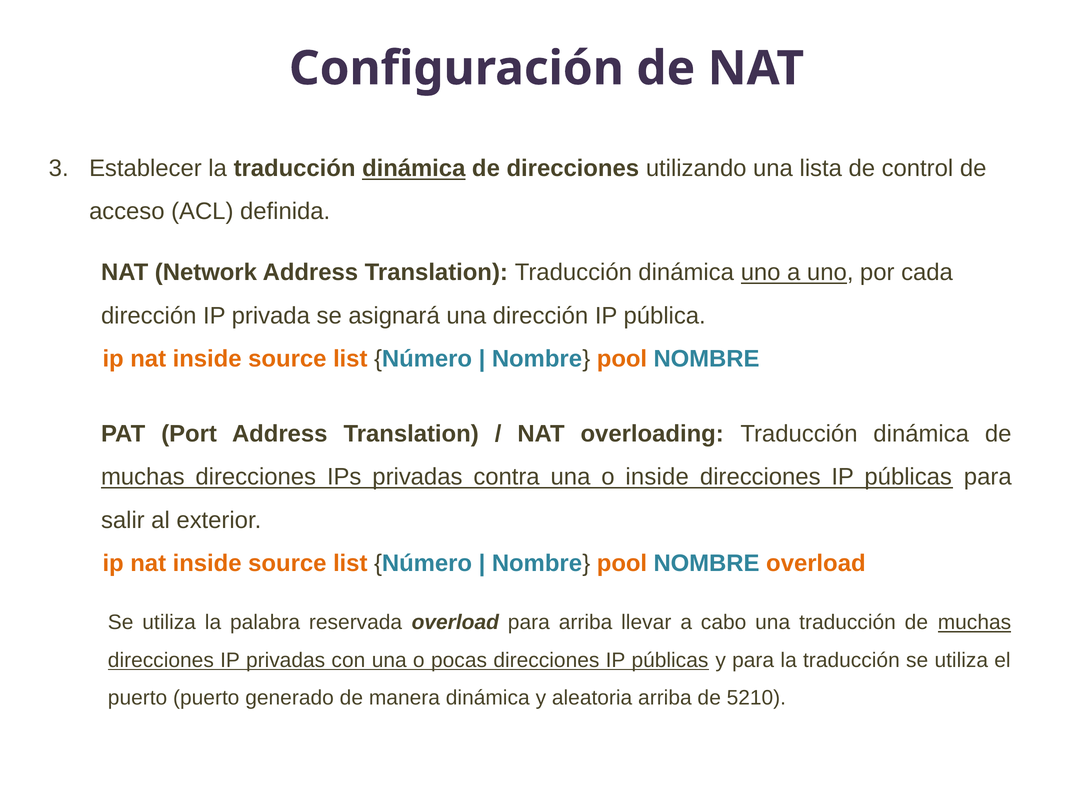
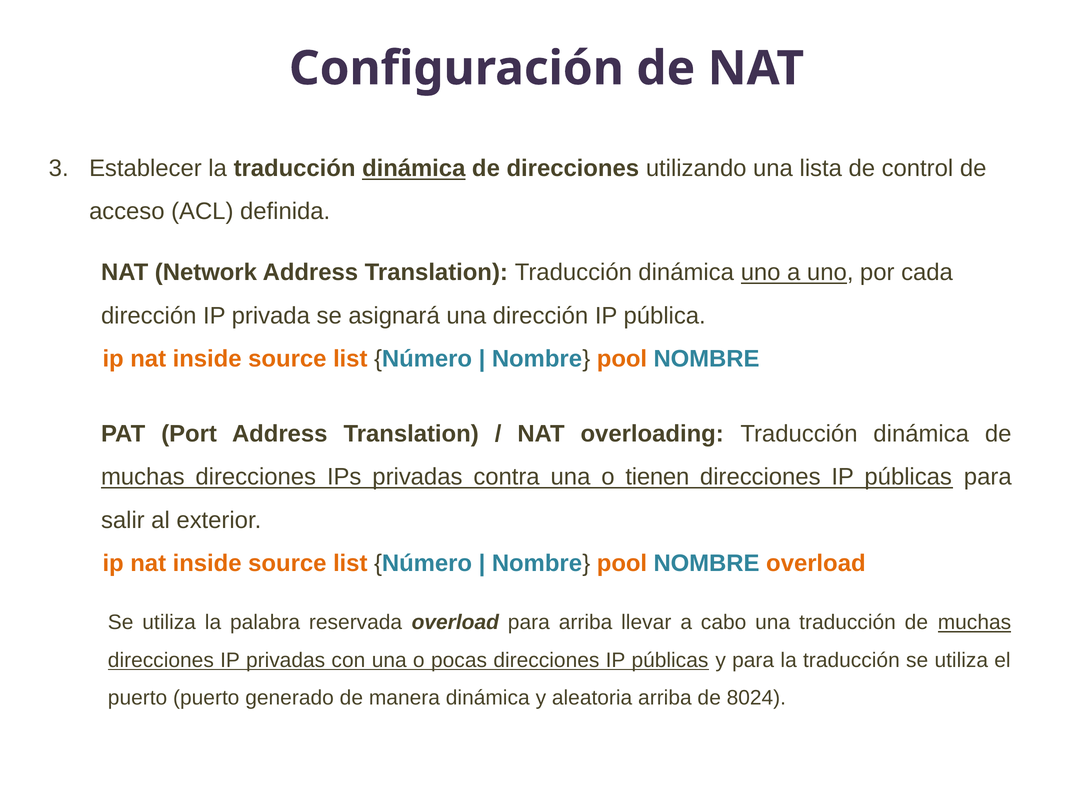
o inside: inside -> tienen
5210: 5210 -> 8024
